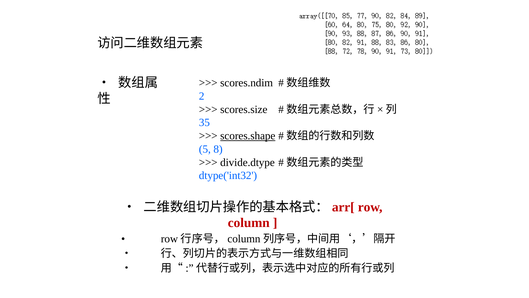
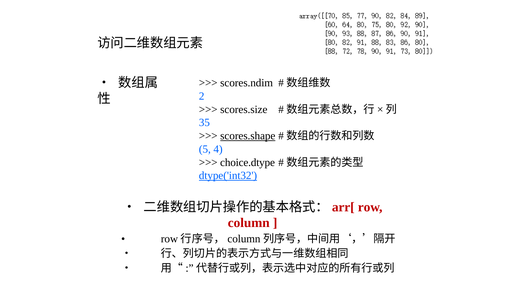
8: 8 -> 4
divide.dtype: divide.dtype -> choice.dtype
dtype('int32 underline: none -> present
